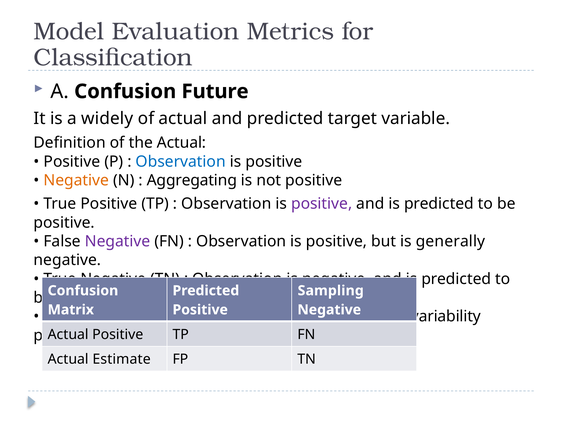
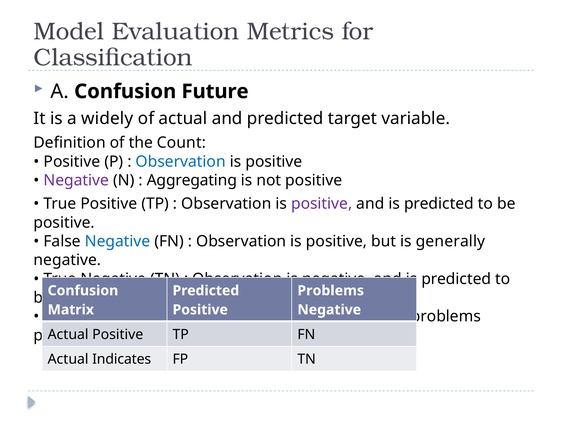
the Actual: Actual -> Count
Negative at (76, 180) colour: orange -> purple
Negative at (118, 241) colour: purple -> blue
Sampling at (331, 290): Sampling -> Problems
variability at (446, 316): variability -> problems
Estimate: Estimate -> Indicates
